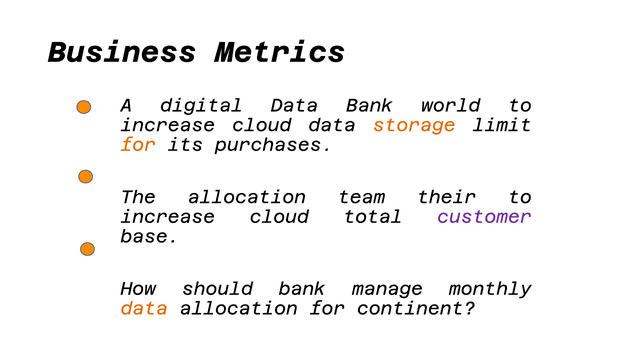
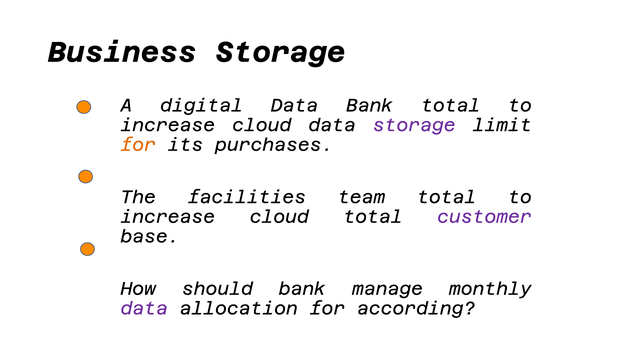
Business Metrics: Metrics -> Storage
Bank world: world -> total
storage at (414, 125) colour: orange -> purple
The allocation: allocation -> facilities
team their: their -> total
data at (144, 309) colour: orange -> purple
continent: continent -> according
